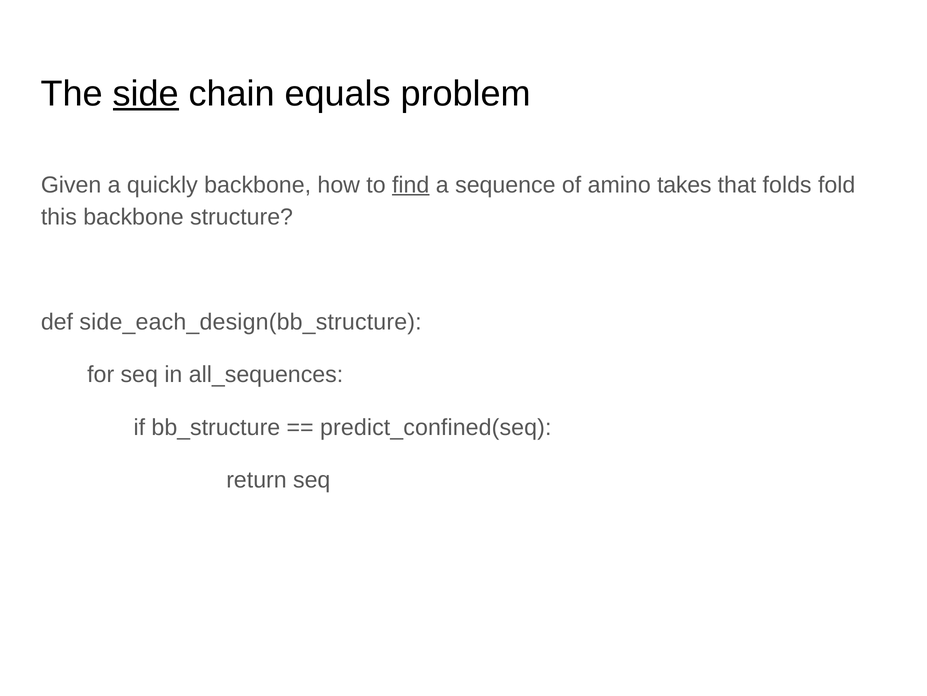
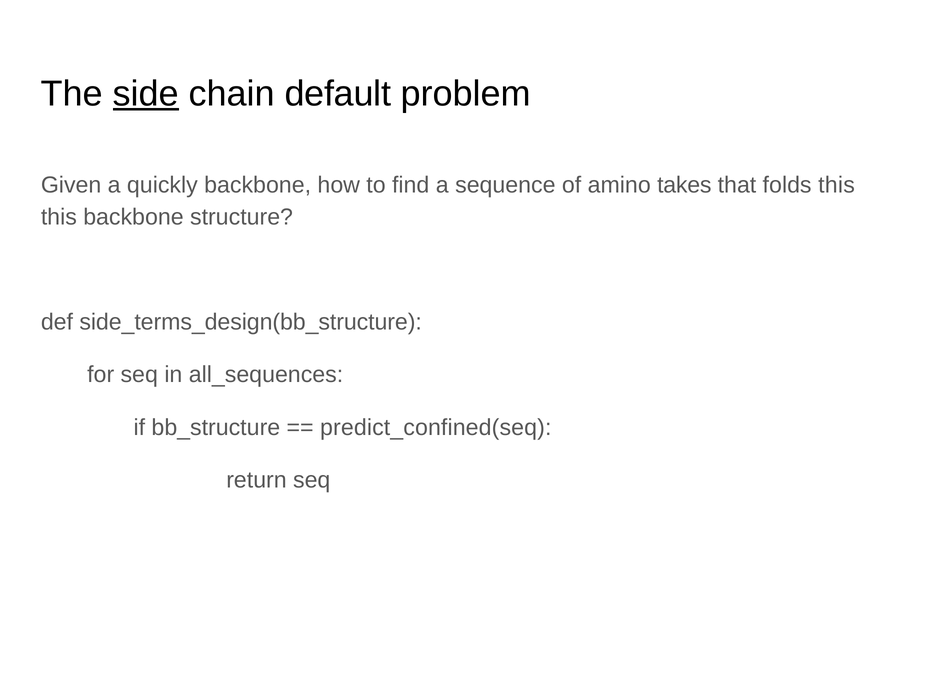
equals: equals -> default
find underline: present -> none
folds fold: fold -> this
side_each_design(bb_structure: side_each_design(bb_structure -> side_terms_design(bb_structure
